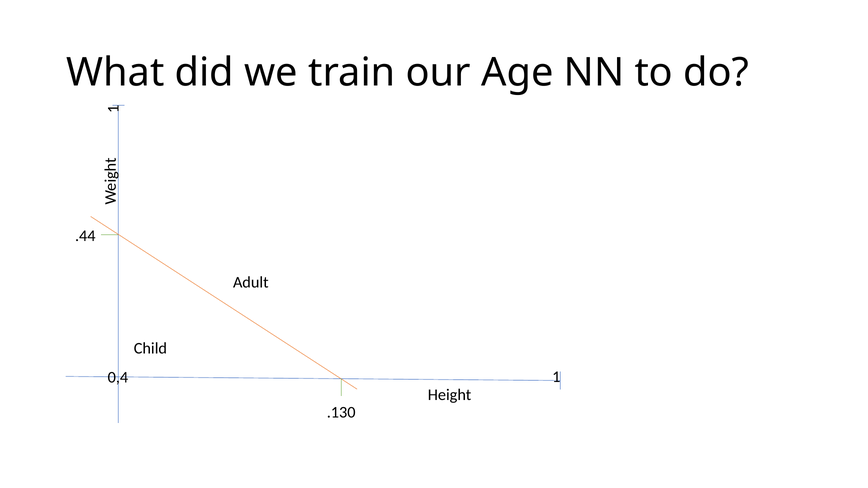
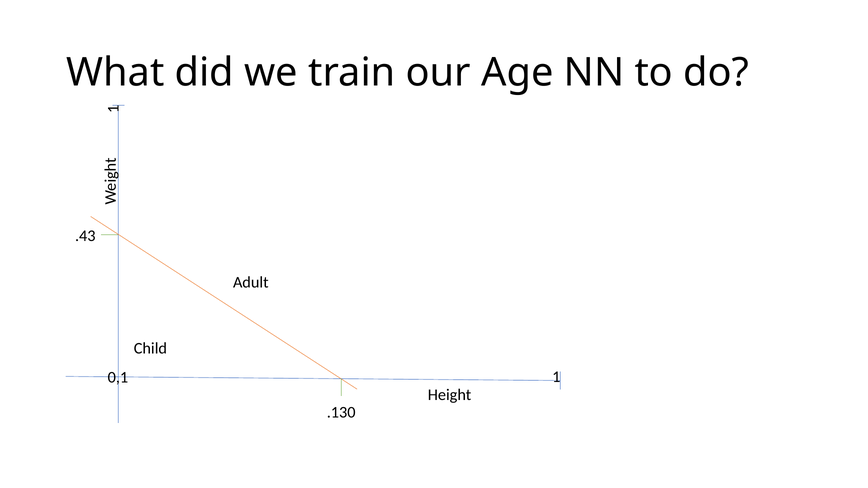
.44: .44 -> .43
0,4: 0,4 -> 0,1
